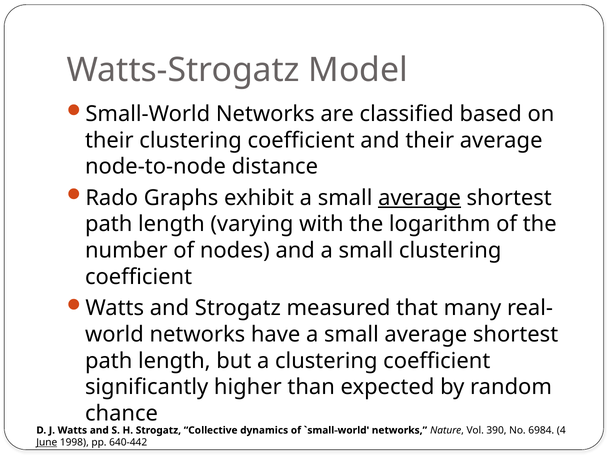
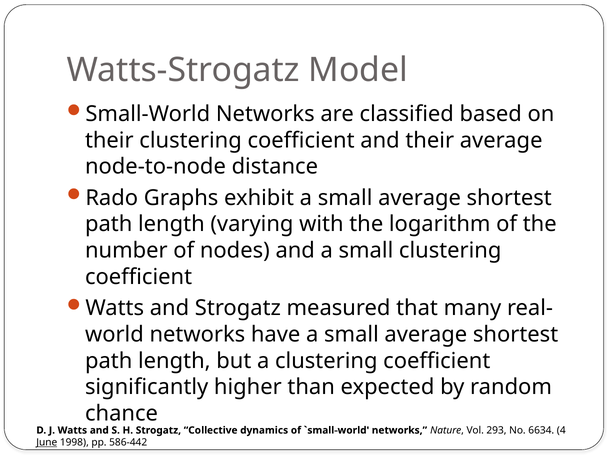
average at (420, 198) underline: present -> none
390: 390 -> 293
6984: 6984 -> 6634
640-442: 640-442 -> 586-442
